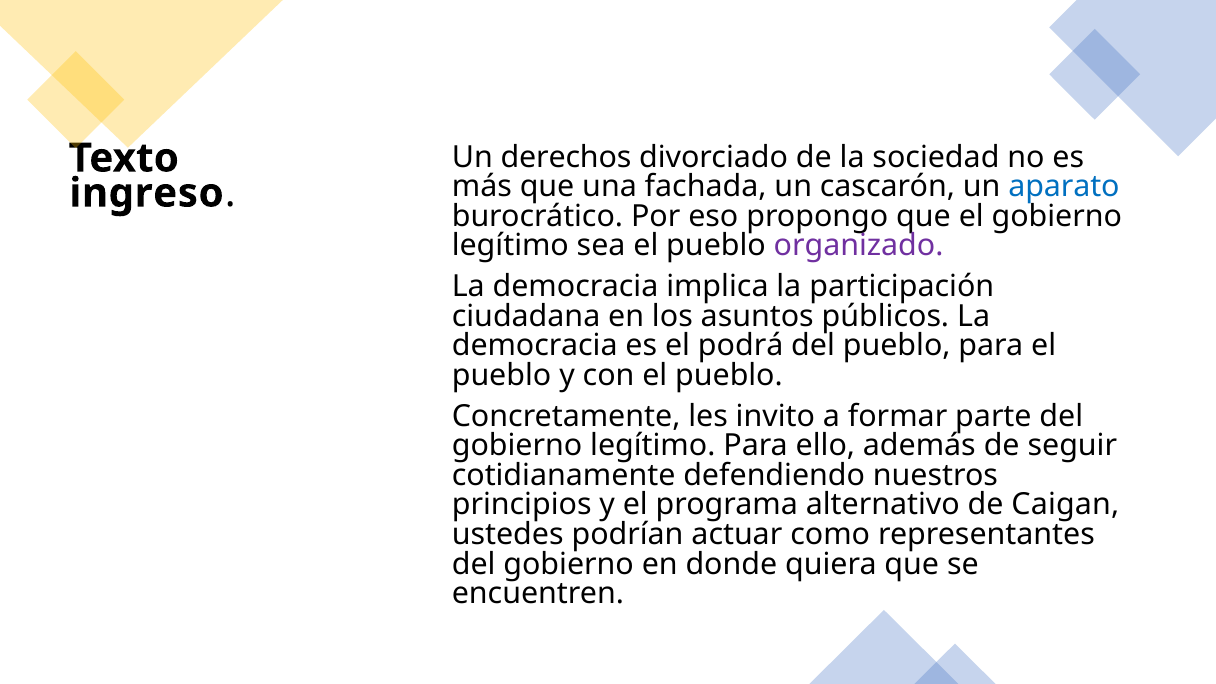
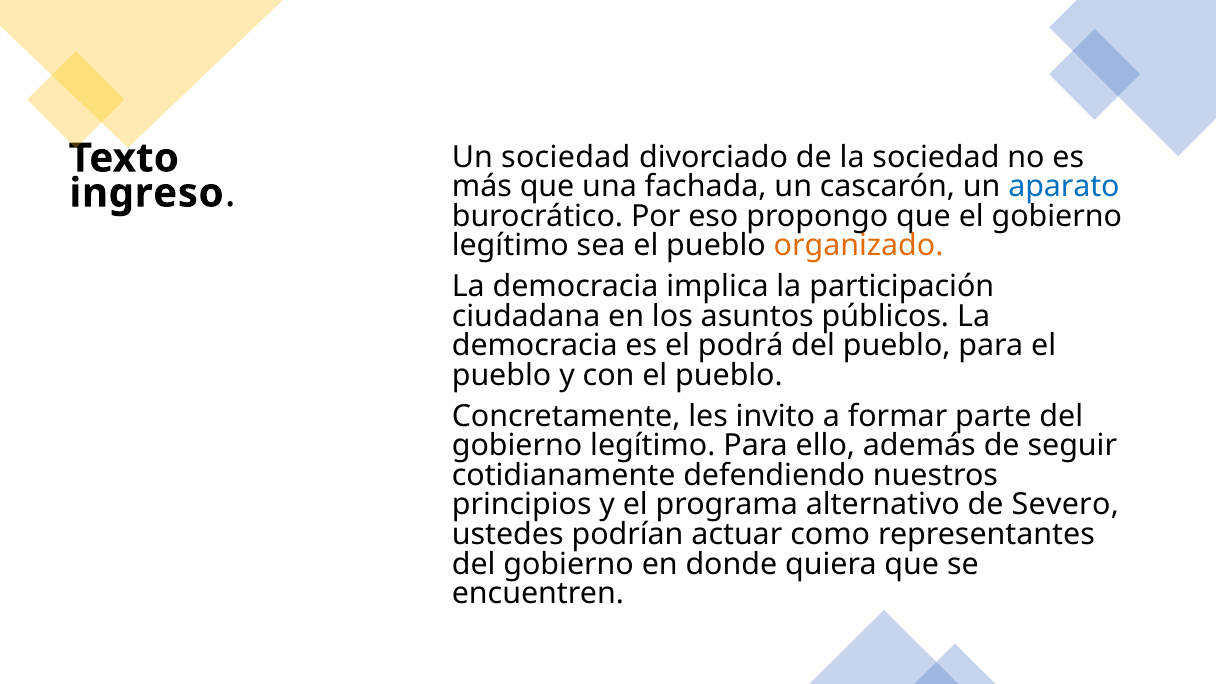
Un derechos: derechos -> sociedad
organizado colour: purple -> orange
Caigan: Caigan -> Severo
